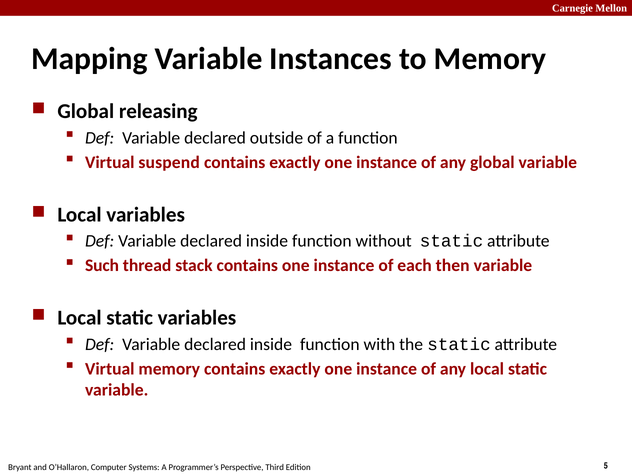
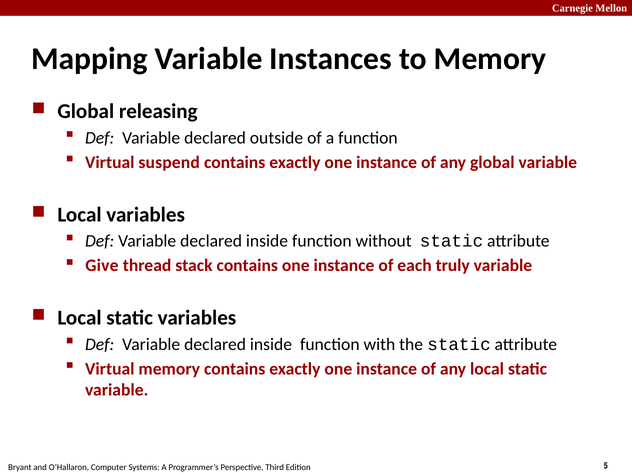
Such: Such -> Give
then: then -> truly
